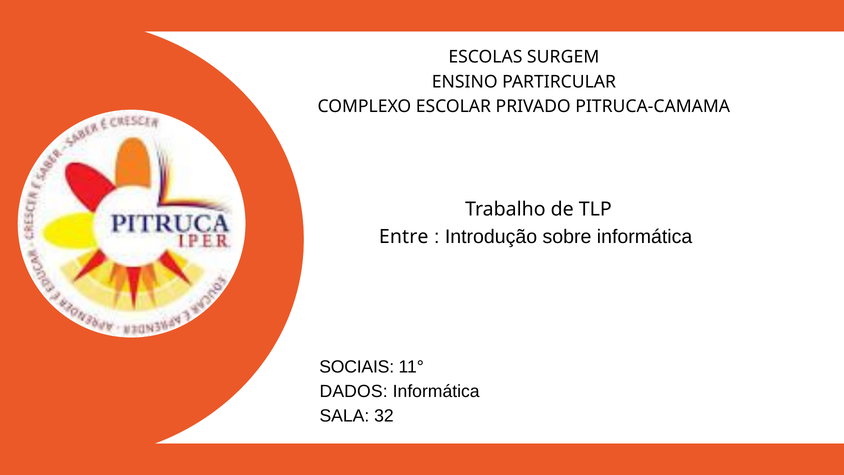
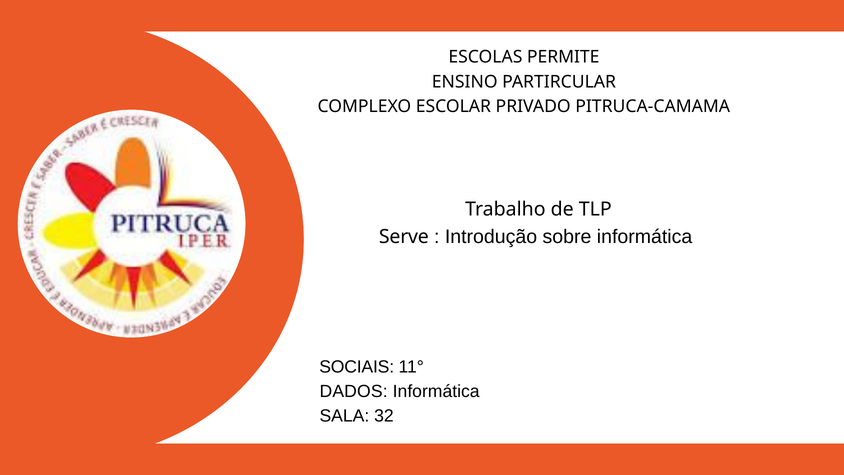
SURGEM: SURGEM -> PERMITE
Entre: Entre -> Serve
